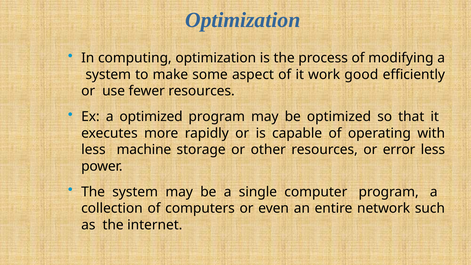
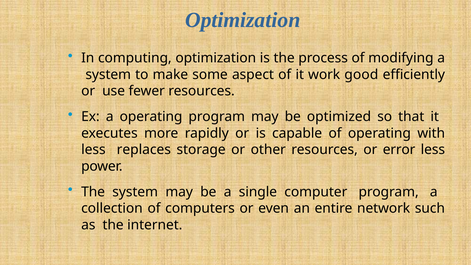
a optimized: optimized -> operating
machine: machine -> replaces
